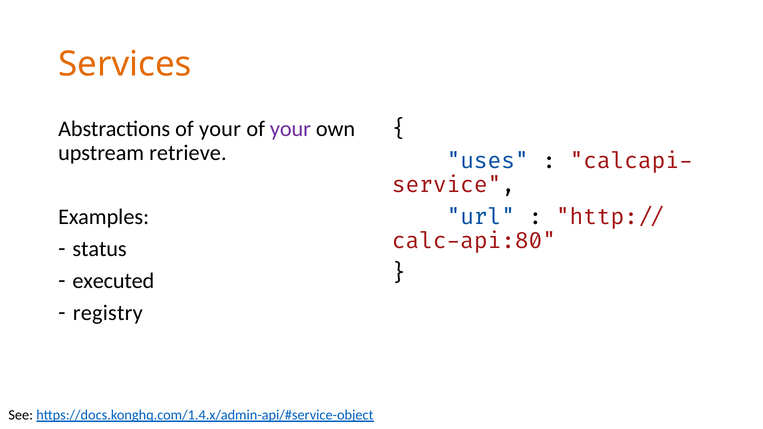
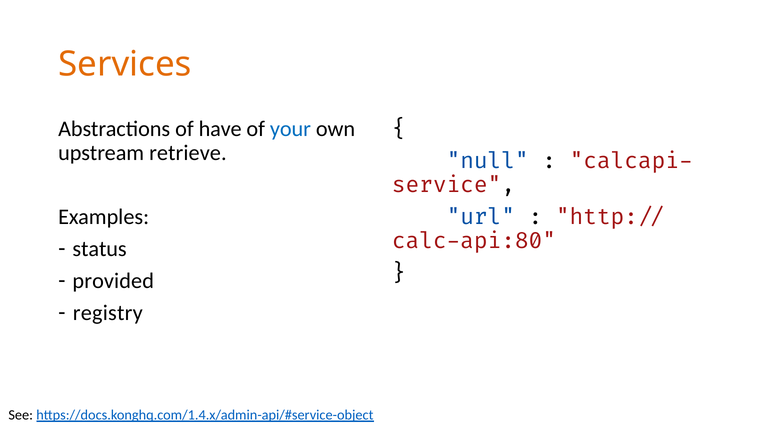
Abstractions of your: your -> have
your at (290, 129) colour: purple -> blue
uses: uses -> null
executed: executed -> provided
